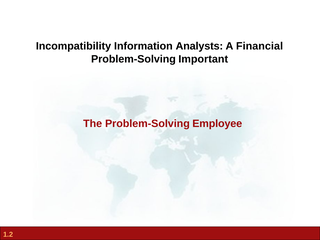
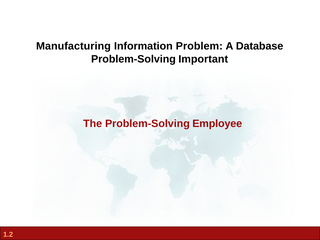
Incompatibility: Incompatibility -> Manufacturing
Analysts: Analysts -> Problem
Financial: Financial -> Database
